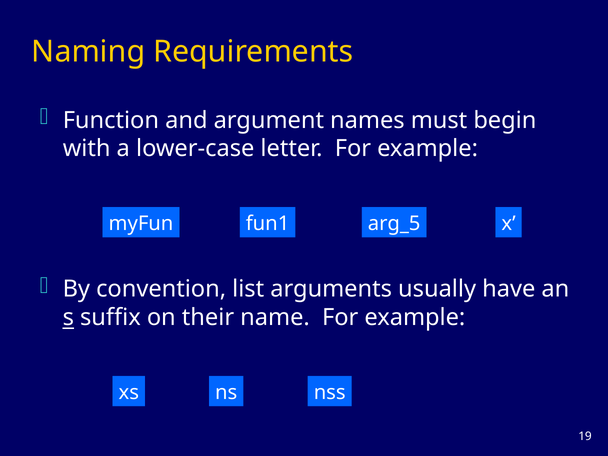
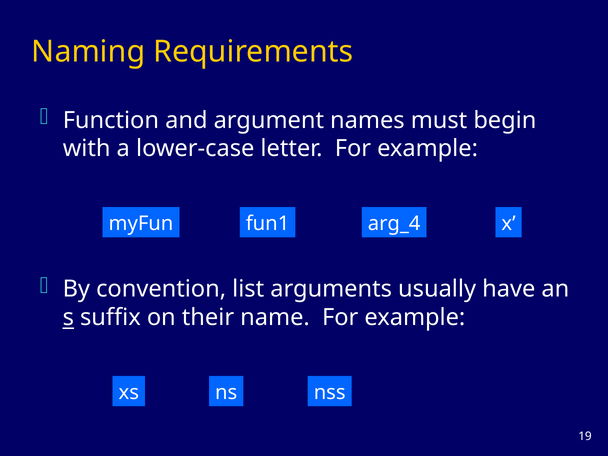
arg_5: arg_5 -> arg_4
